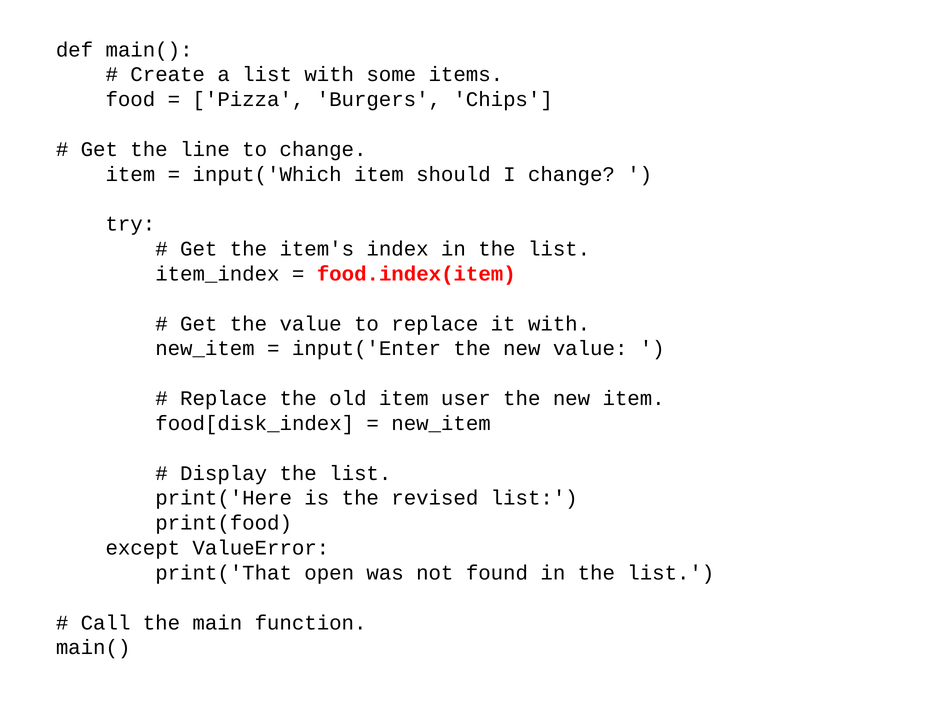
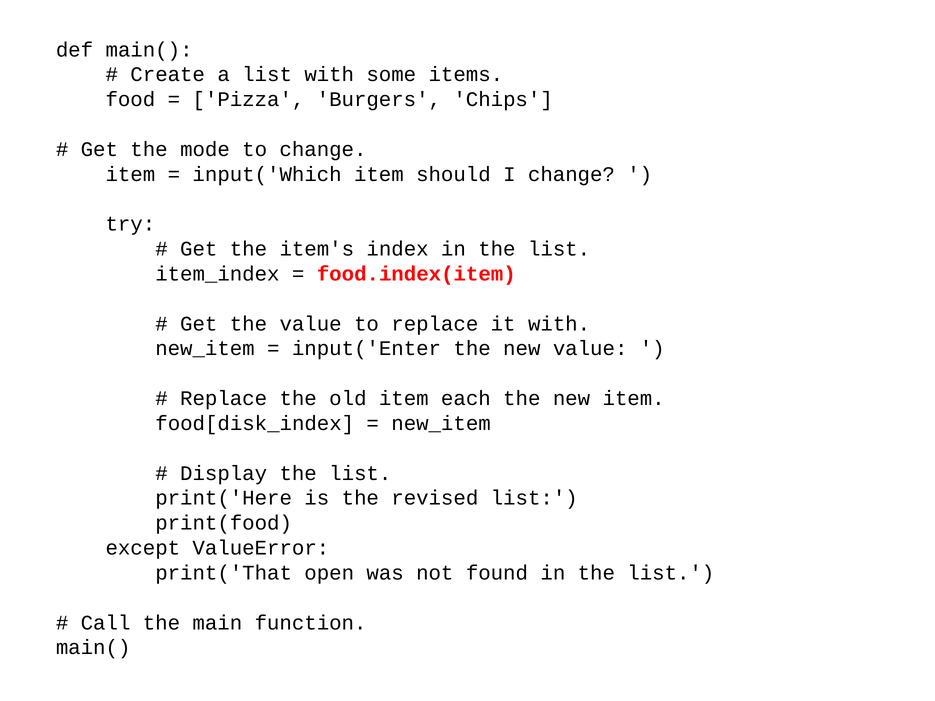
line: line -> mode
user: user -> each
